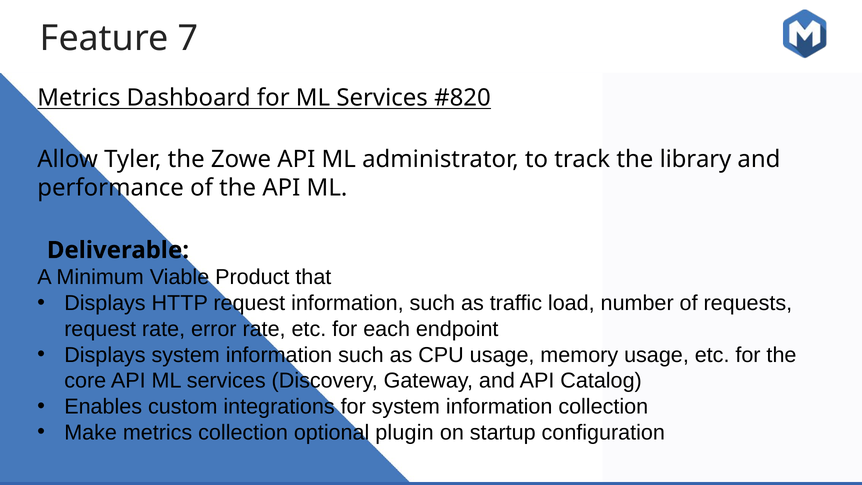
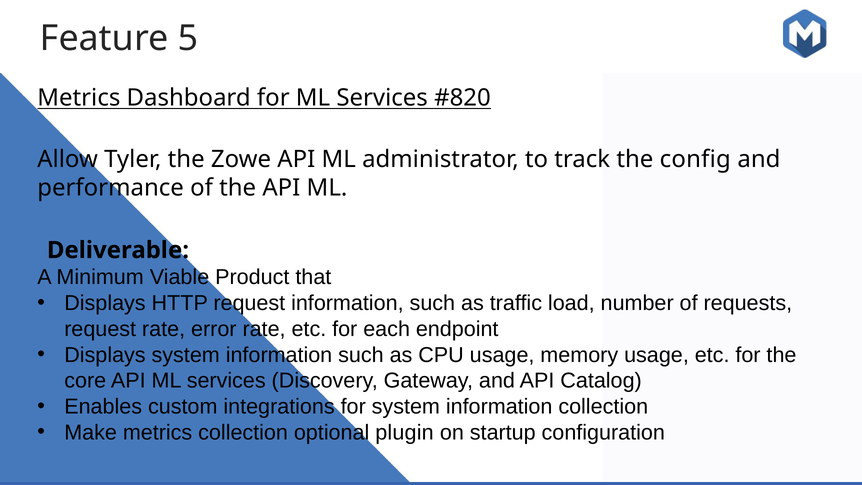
7: 7 -> 5
library: library -> config
